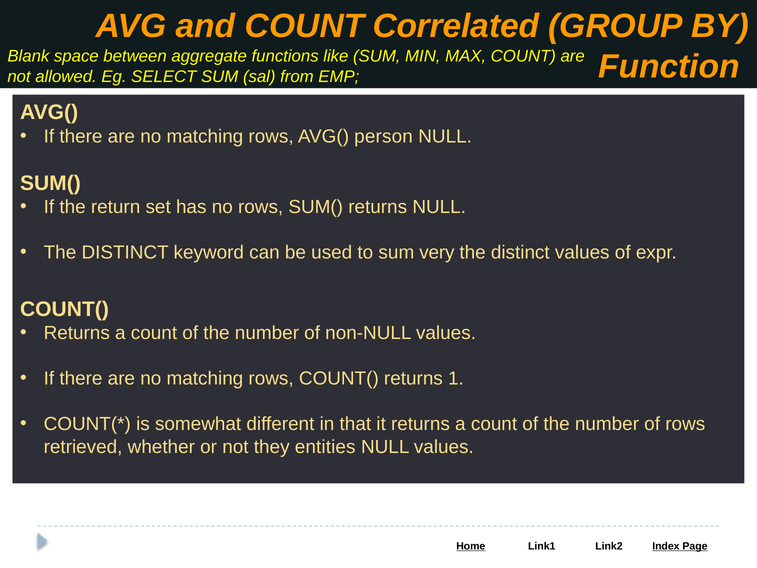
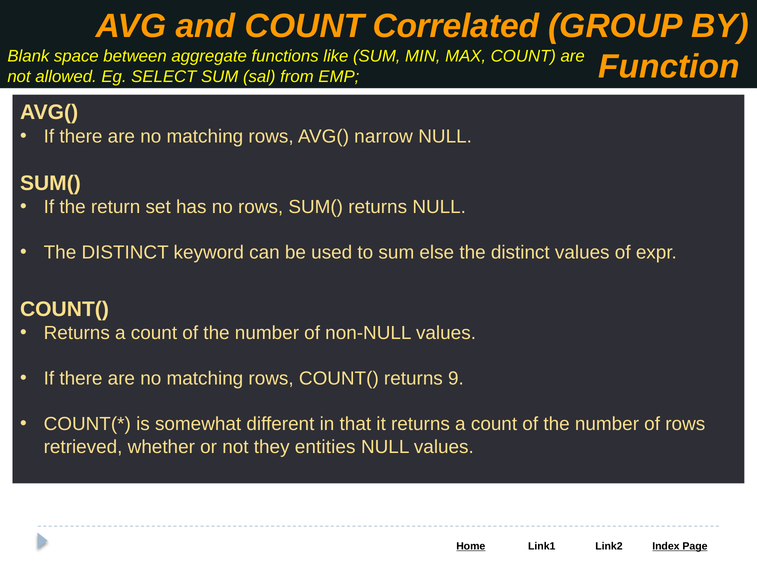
person: person -> narrow
very: very -> else
1: 1 -> 9
